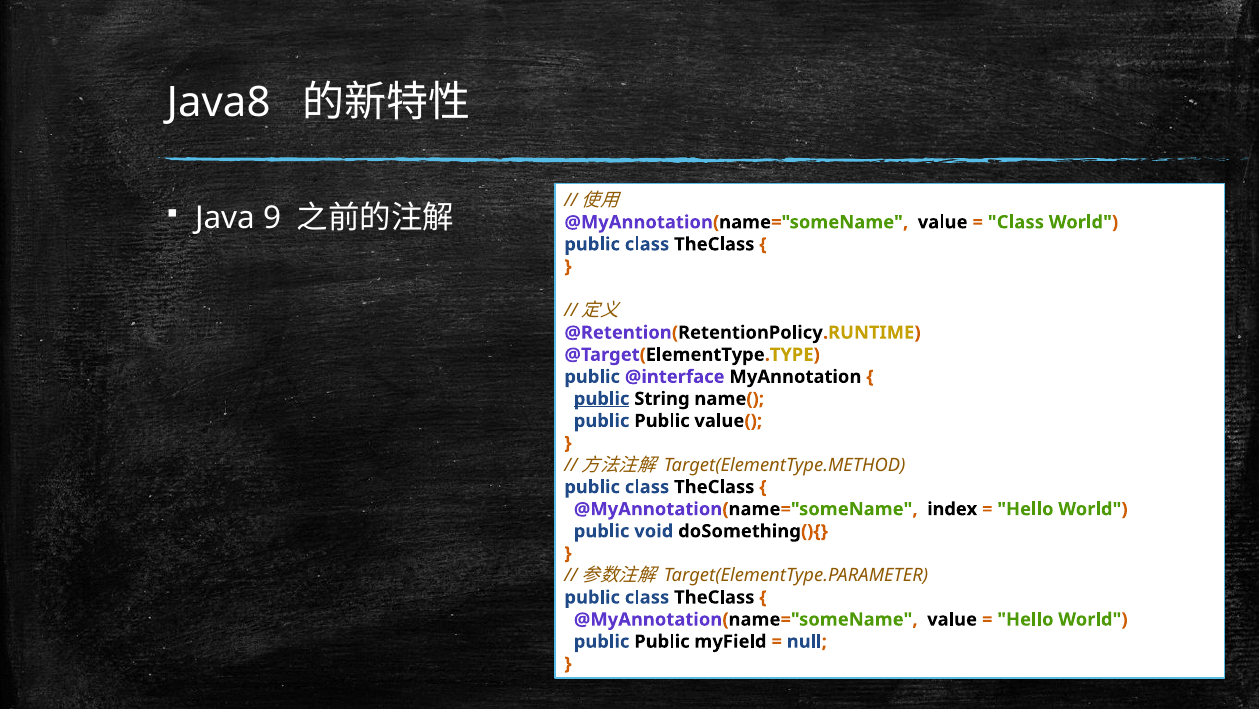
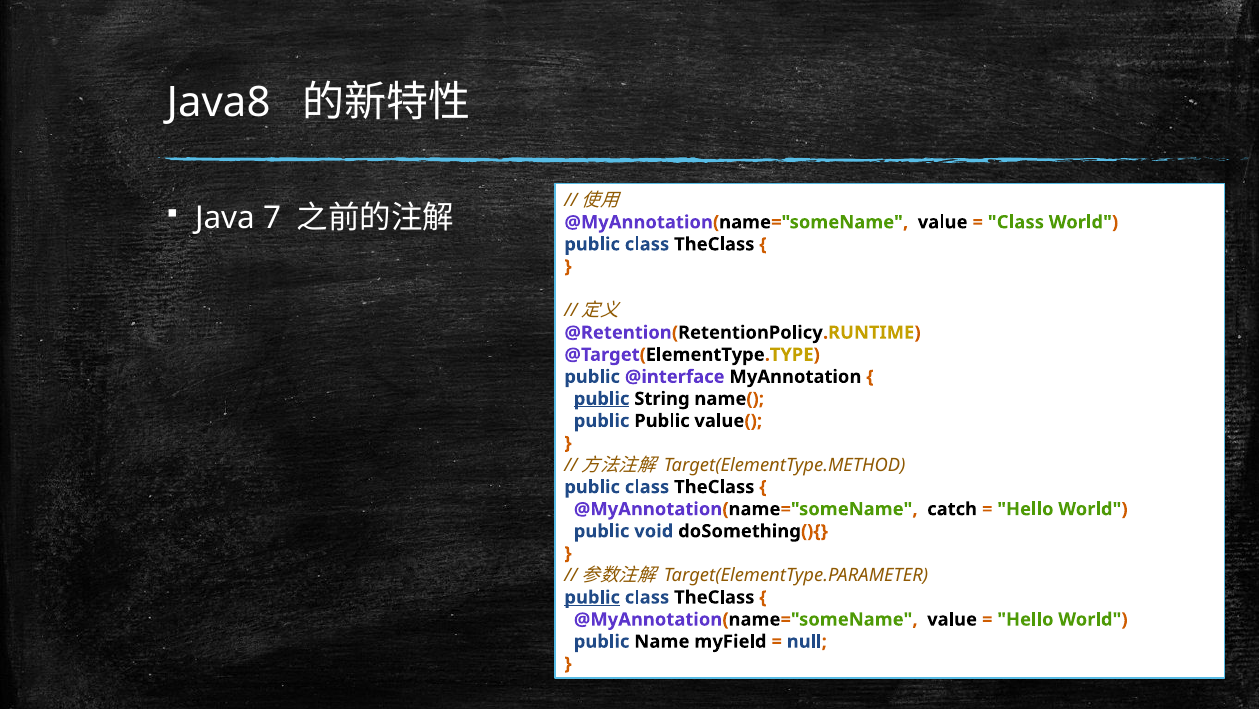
9: 9 -> 7
index: index -> catch
public at (592, 597) underline: none -> present
Public at (662, 641): Public -> Name
